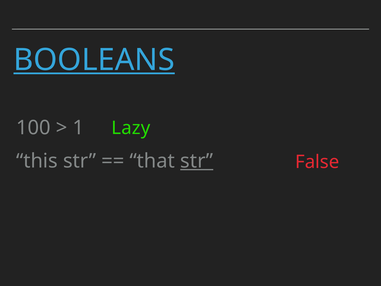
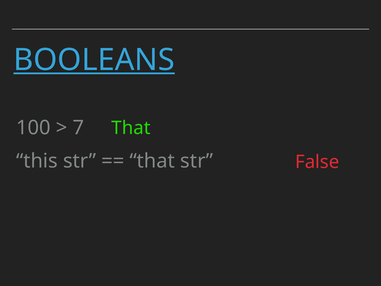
1: 1 -> 7
Lazy at (131, 128): Lazy -> That
str at (197, 161) underline: present -> none
